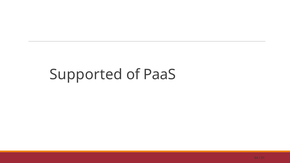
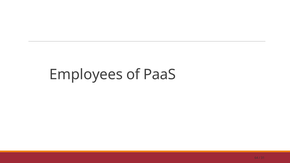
Supported: Supported -> Employees
